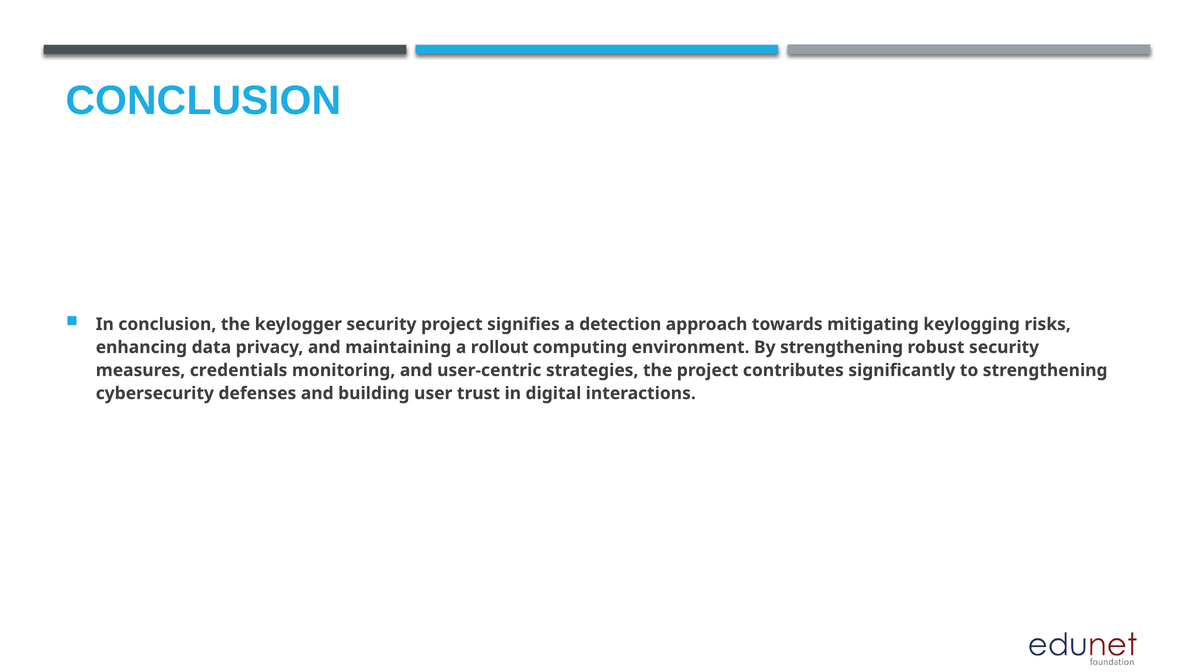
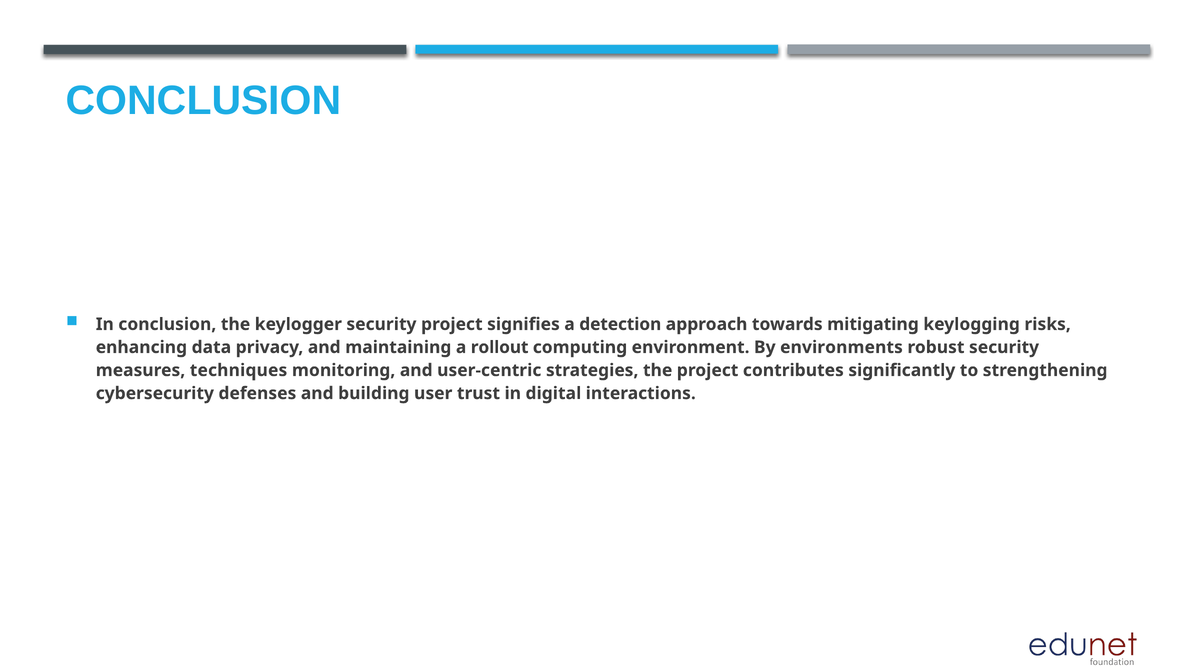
By strengthening: strengthening -> environments
credentials: credentials -> techniques
